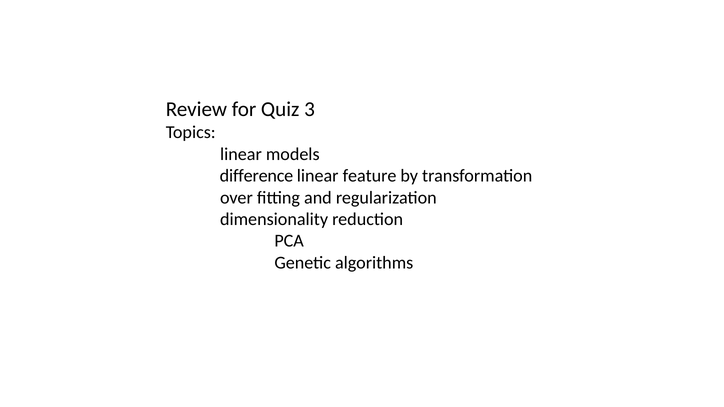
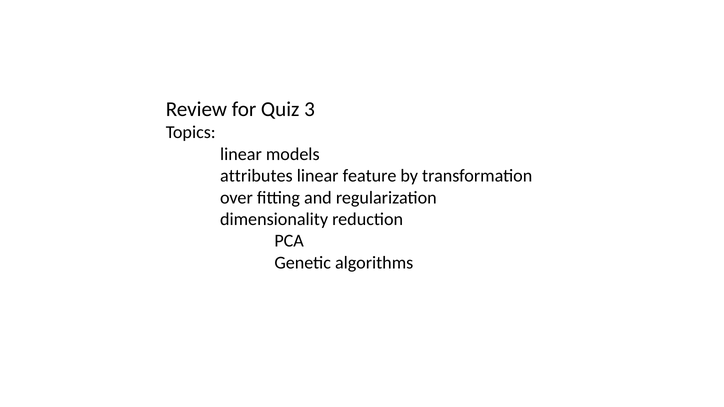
difference: difference -> attributes
